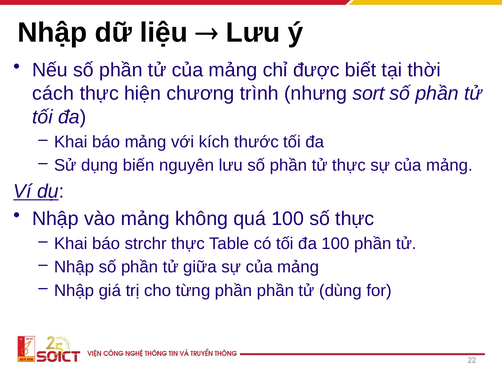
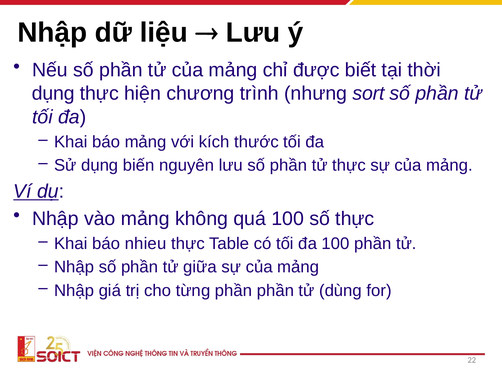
cách at (53, 93): cách -> dụng
strchr: strchr -> nhieu
